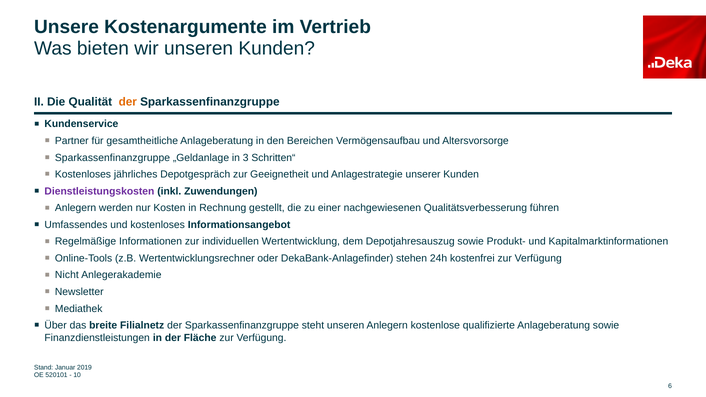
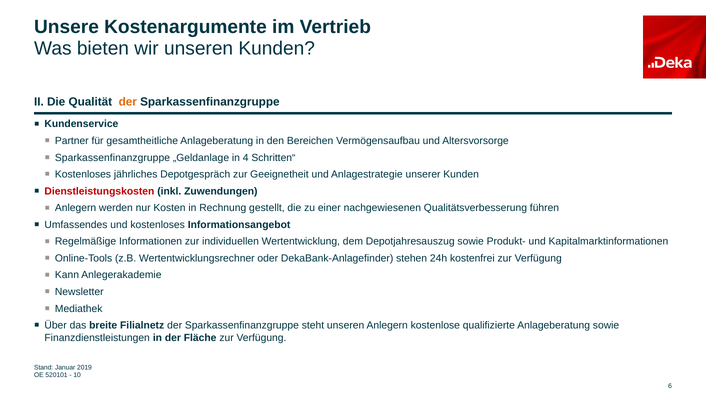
3: 3 -> 4
Dienstleistungskosten colour: purple -> red
Nicht: Nicht -> Kann
